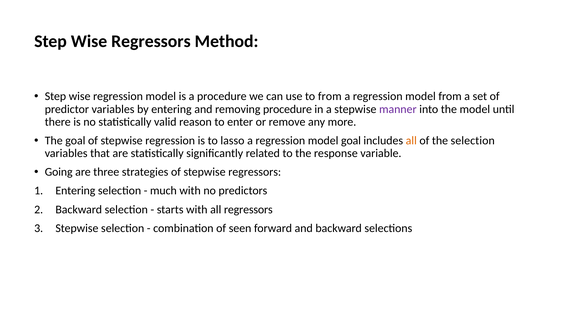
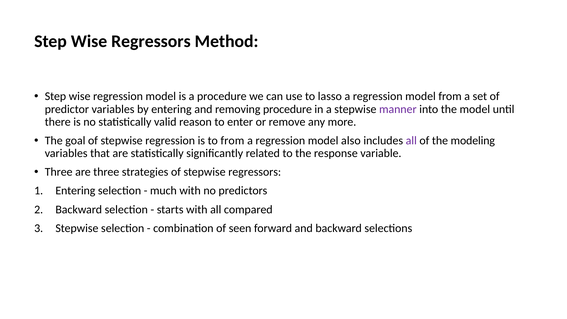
to from: from -> lasso
to lasso: lasso -> from
model goal: goal -> also
all at (411, 141) colour: orange -> purple
the selection: selection -> modeling
Going at (59, 172): Going -> Three
all regressors: regressors -> compared
